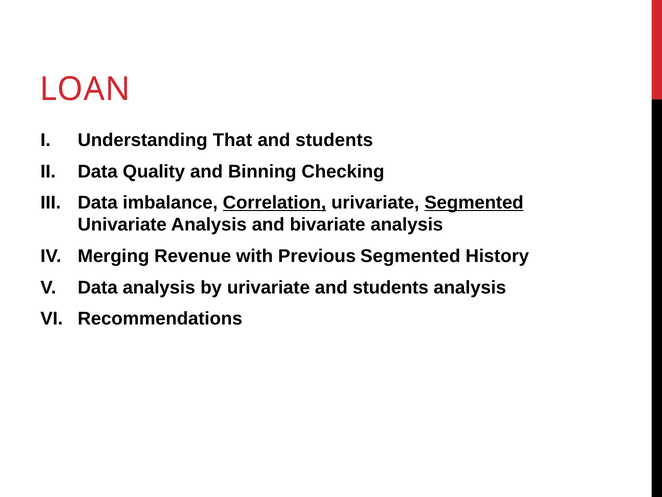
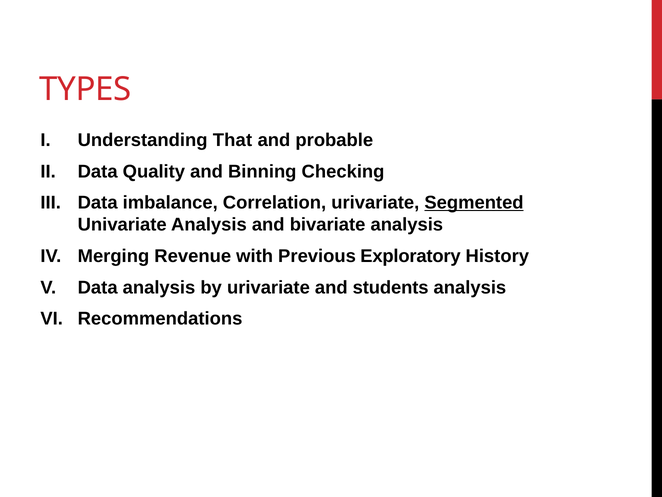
LOAN: LOAN -> TYPES
students at (334, 140): students -> probable
Correlation underline: present -> none
Previous Segmented: Segmented -> Exploratory
